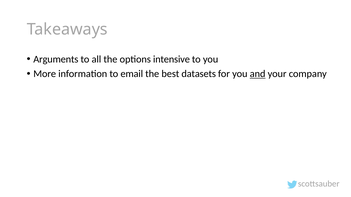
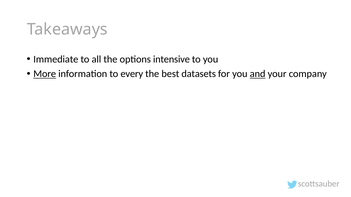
Arguments: Arguments -> Immediate
More underline: none -> present
email: email -> every
